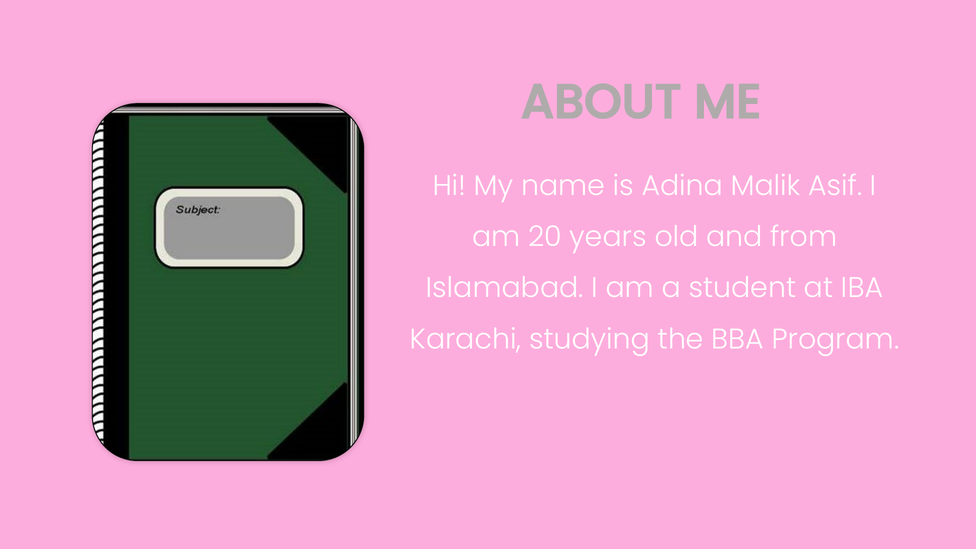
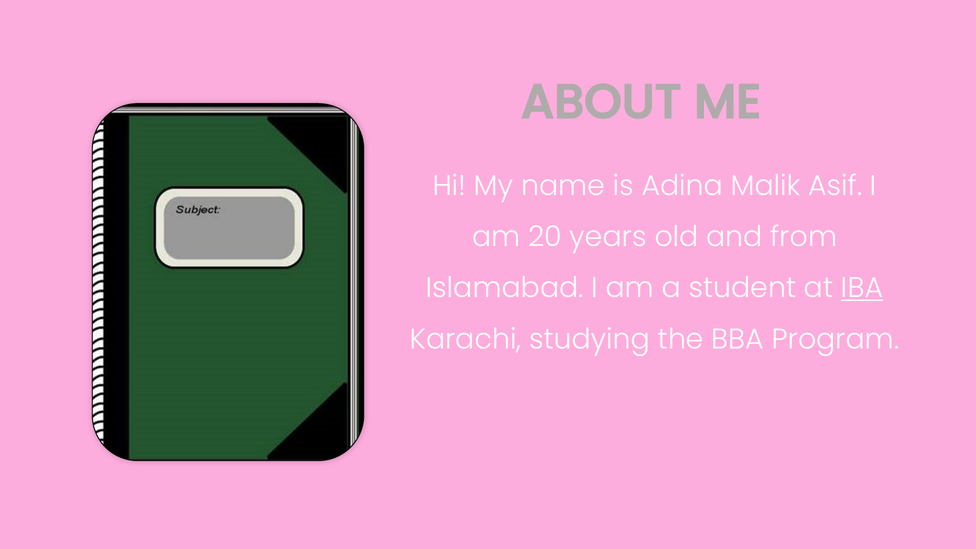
IBA underline: none -> present
